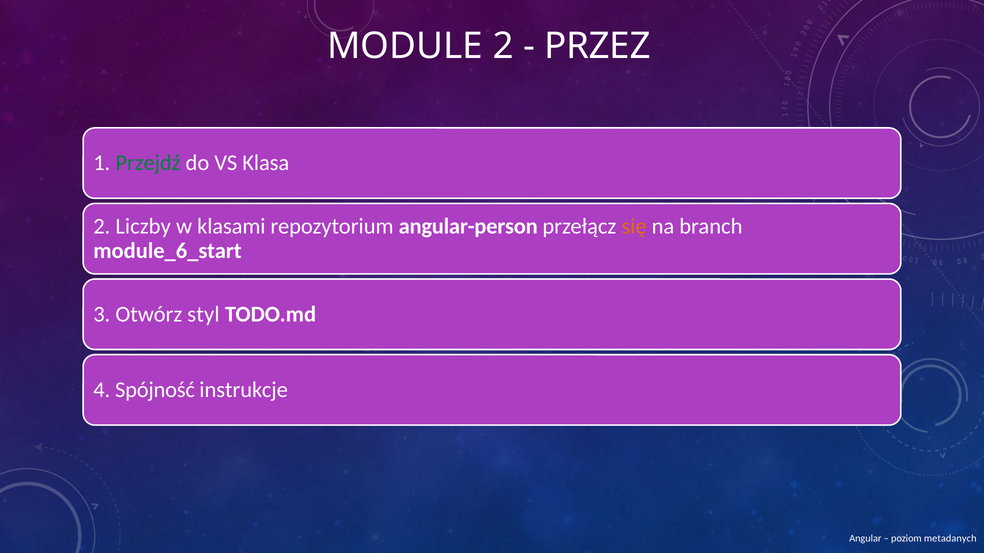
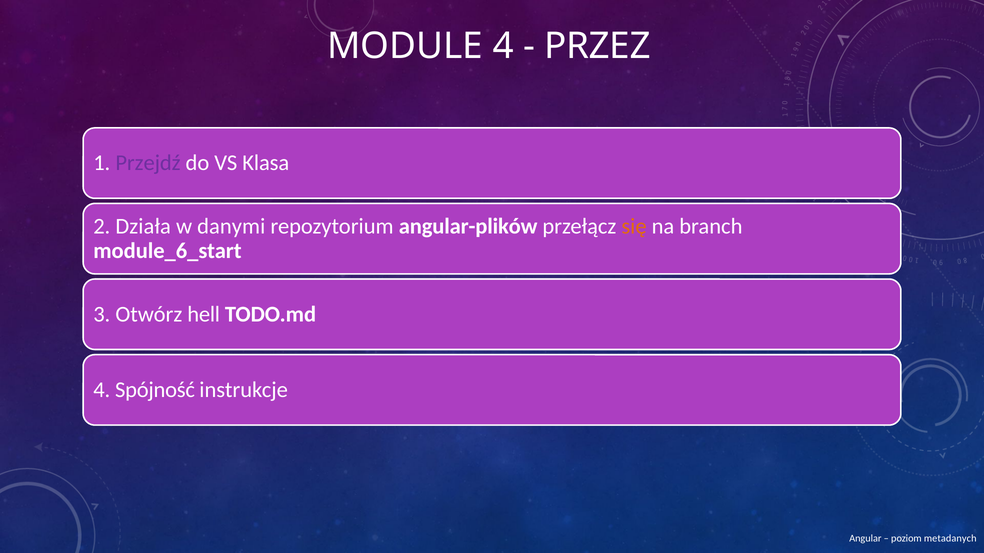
MODULE 2: 2 -> 4
Przejdź colour: green -> purple
Liczby: Liczby -> Działa
klasami: klasami -> danymi
angular-person: angular-person -> angular-plików
styl: styl -> hell
